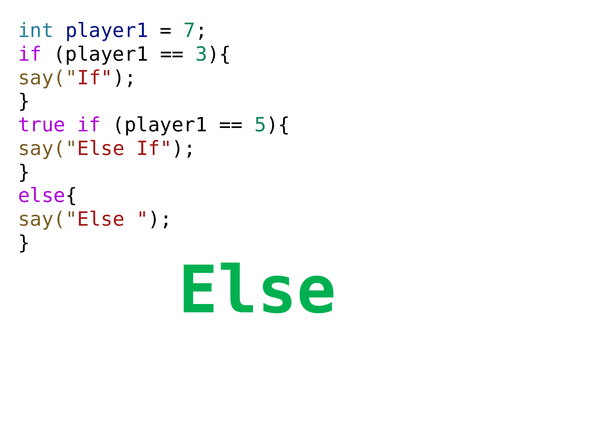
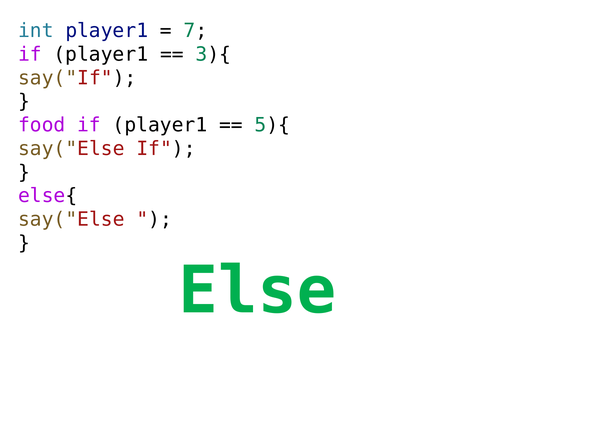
true: true -> food
